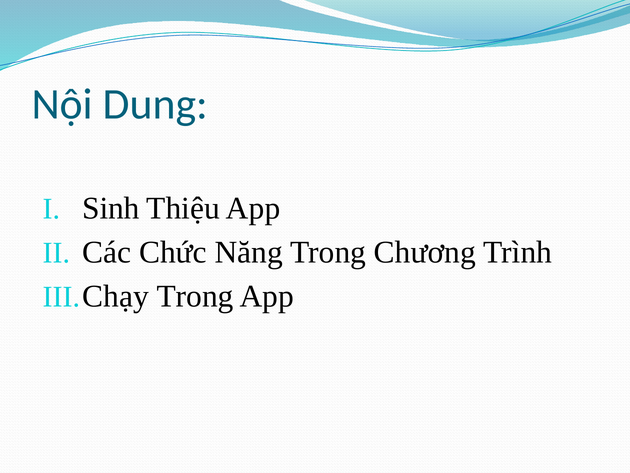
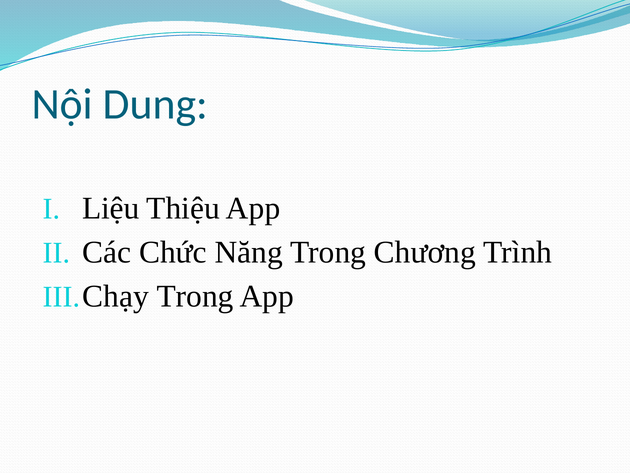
Sinh: Sinh -> Liệu
